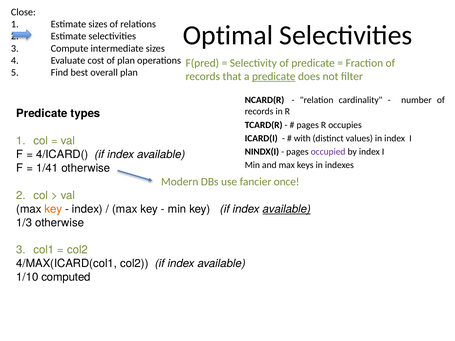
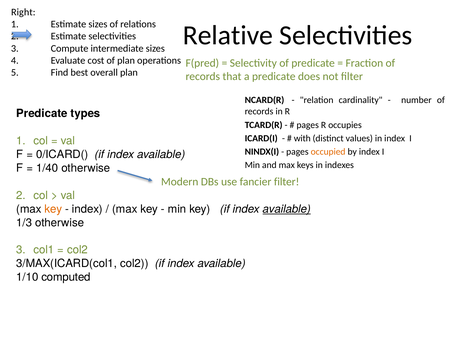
Close: Close -> Right
Optimal: Optimal -> Relative
predicate at (274, 77) underline: present -> none
occupied colour: purple -> orange
4/ICARD(: 4/ICARD( -> 0/ICARD(
1/41: 1/41 -> 1/40
fancier once: once -> filter
4/MAX(ICARD(col1: 4/MAX(ICARD(col1 -> 3/MAX(ICARD(col1
